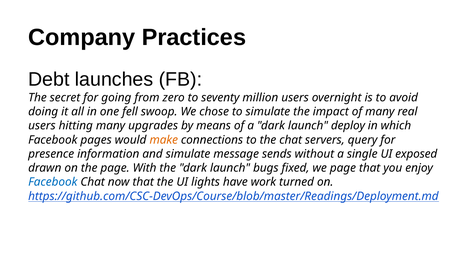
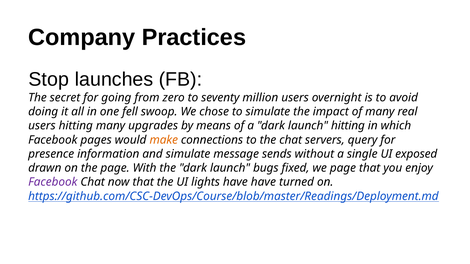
Debt: Debt -> Stop
launch deploy: deploy -> hitting
Facebook at (53, 182) colour: blue -> purple
have work: work -> have
